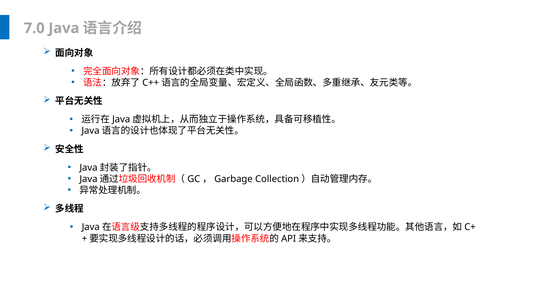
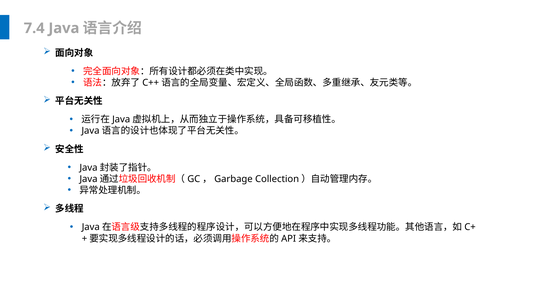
7.0: 7.0 -> 7.4
